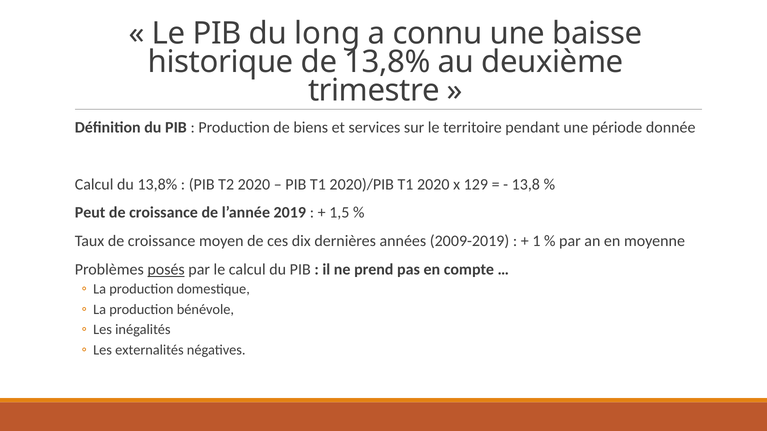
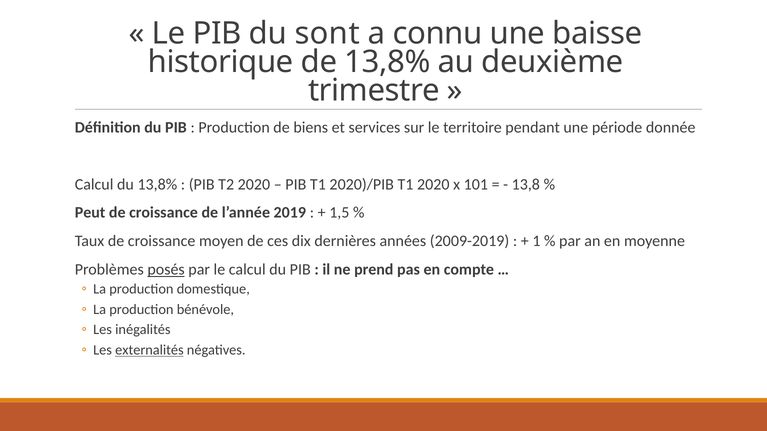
long: long -> sont
129: 129 -> 101
externalités underline: none -> present
